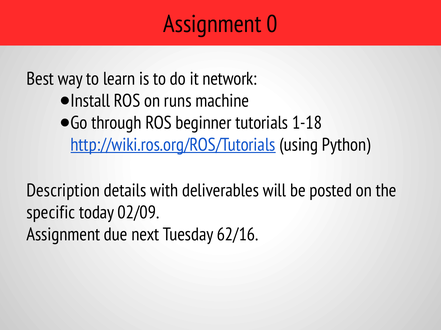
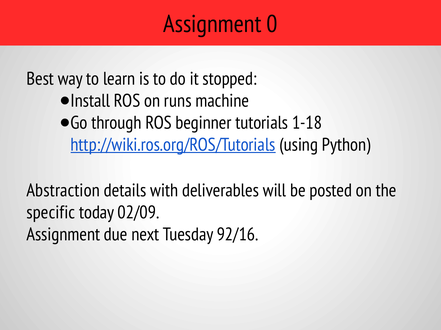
network: network -> stopped
Description: Description -> Abstraction
62/16: 62/16 -> 92/16
